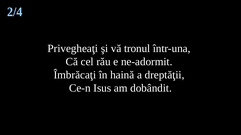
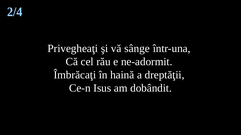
tronul: tronul -> sânge
